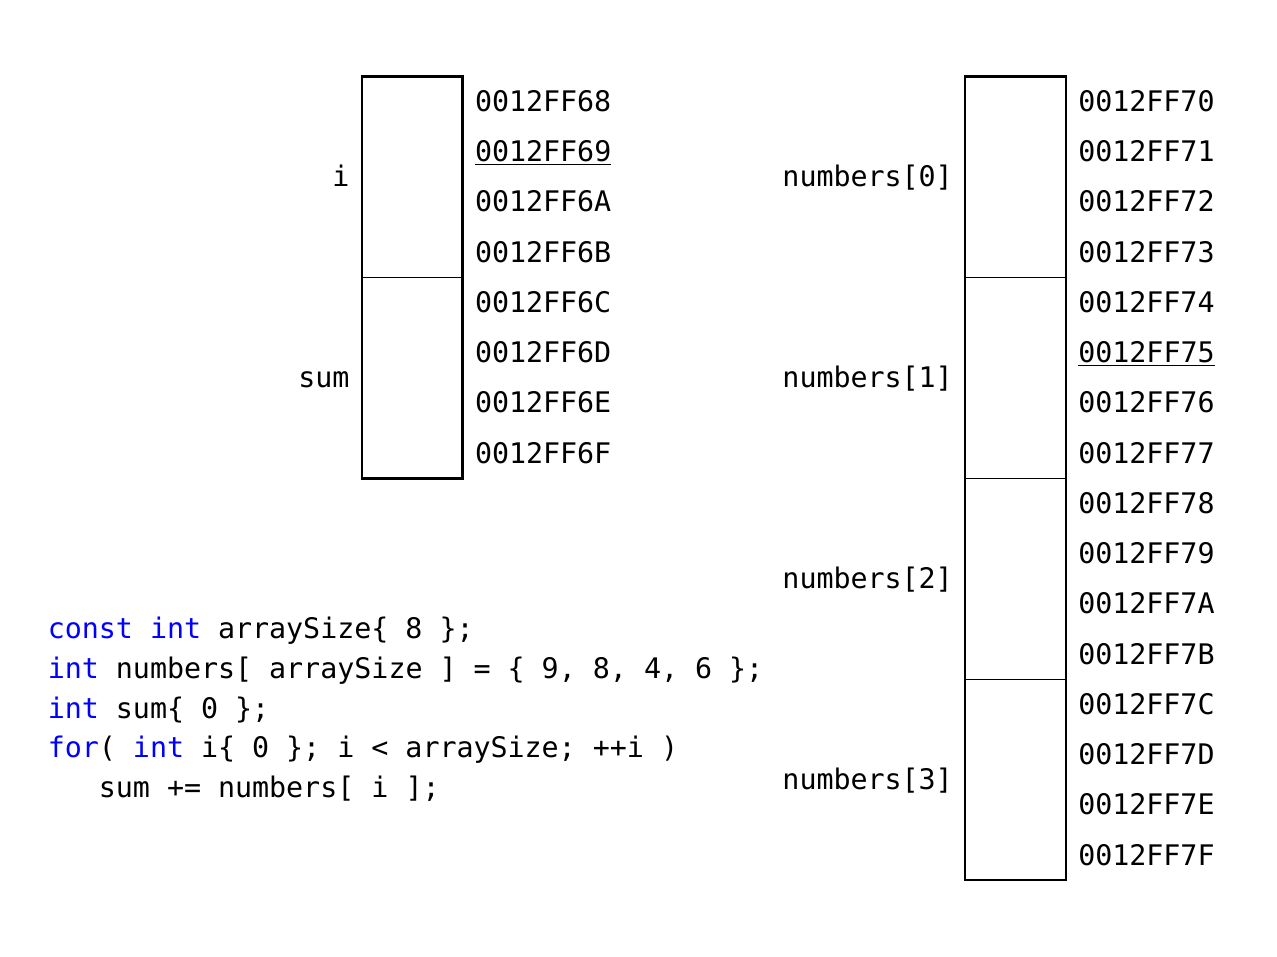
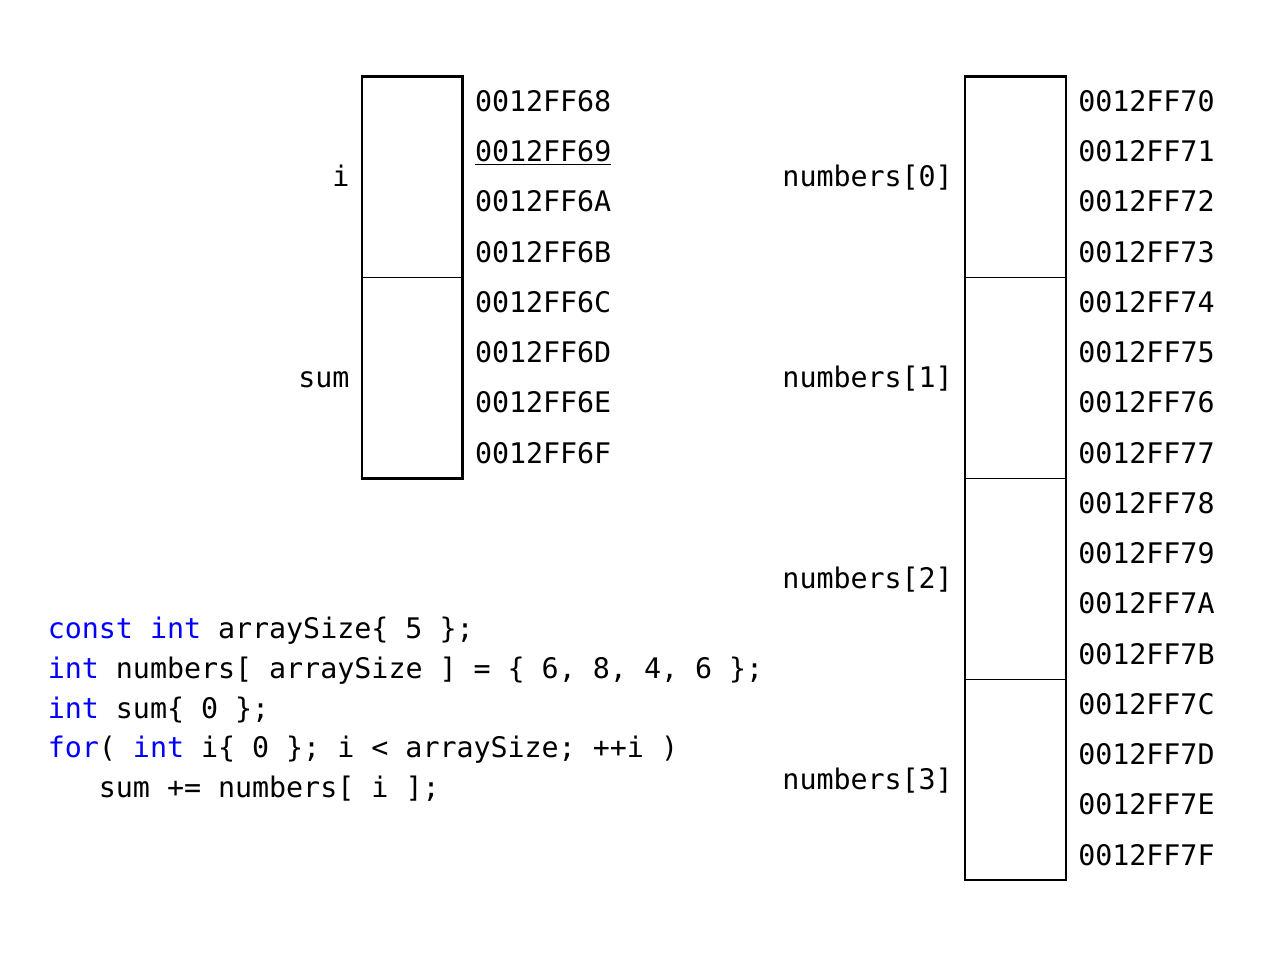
0012FF75 underline: present -> none
arraySize{ 8: 8 -> 5
9 at (559, 670): 9 -> 6
